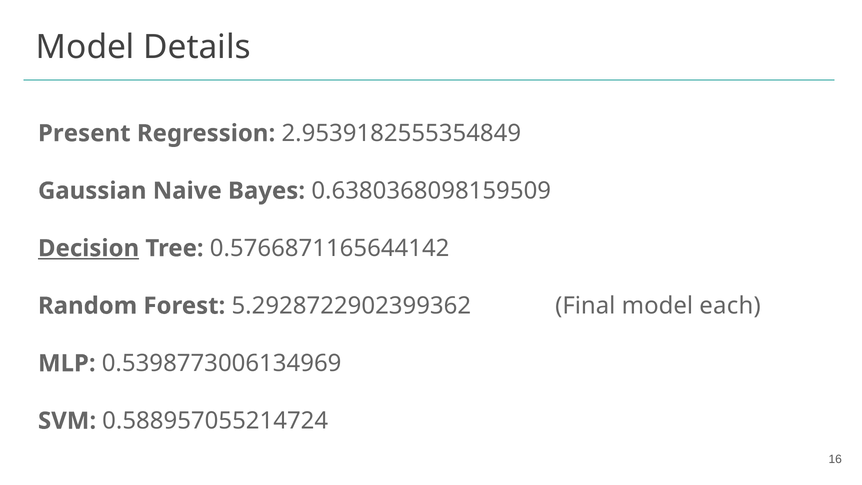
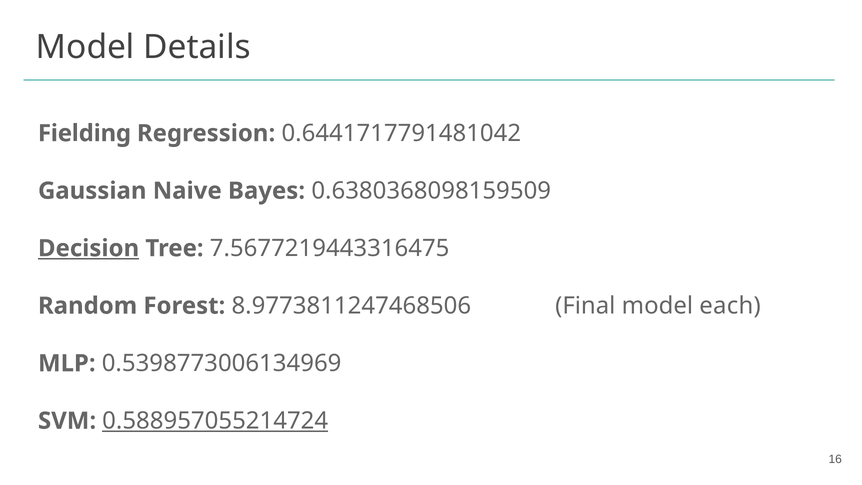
Present: Present -> Fielding
2.9539182555354849: 2.9539182555354849 -> 0.6441717791481042
0.5766871165644142: 0.5766871165644142 -> 7.5677219443316475
5.2928722902399362: 5.2928722902399362 -> 8.9773811247468506
0.588957055214724 underline: none -> present
